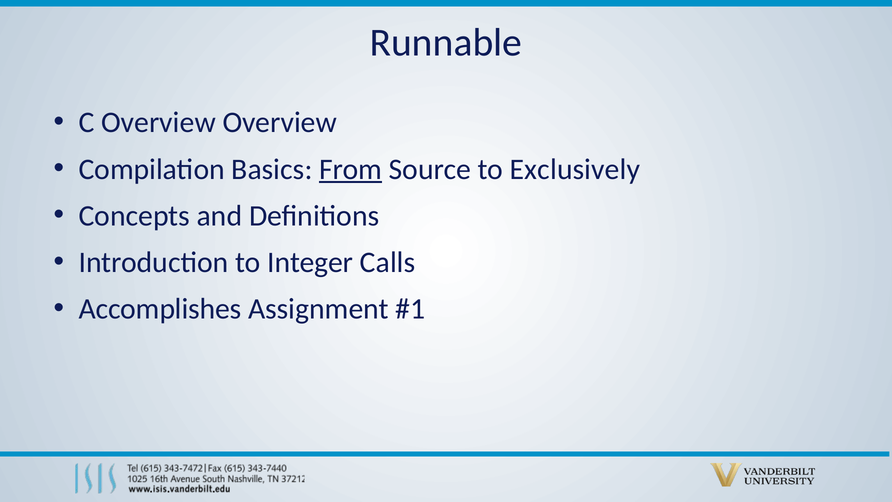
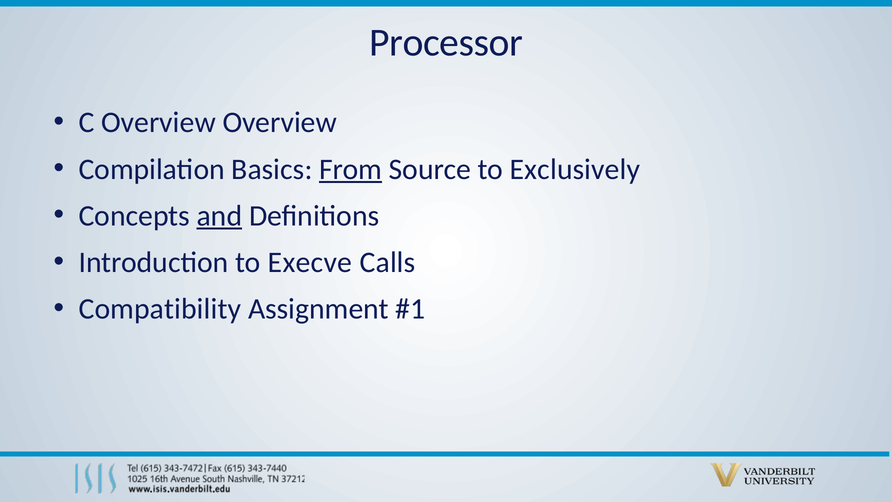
Runnable: Runnable -> Processor
and underline: none -> present
Integer: Integer -> Execve
Accomplishes: Accomplishes -> Compatibility
